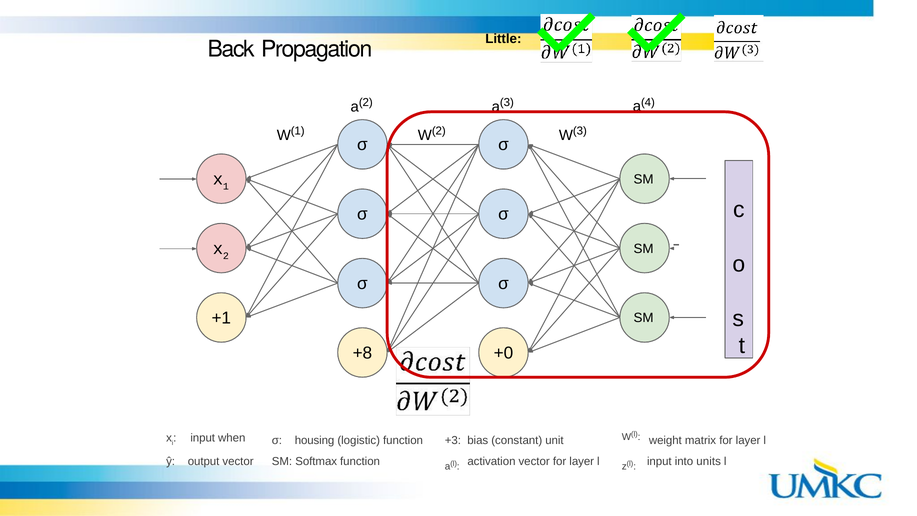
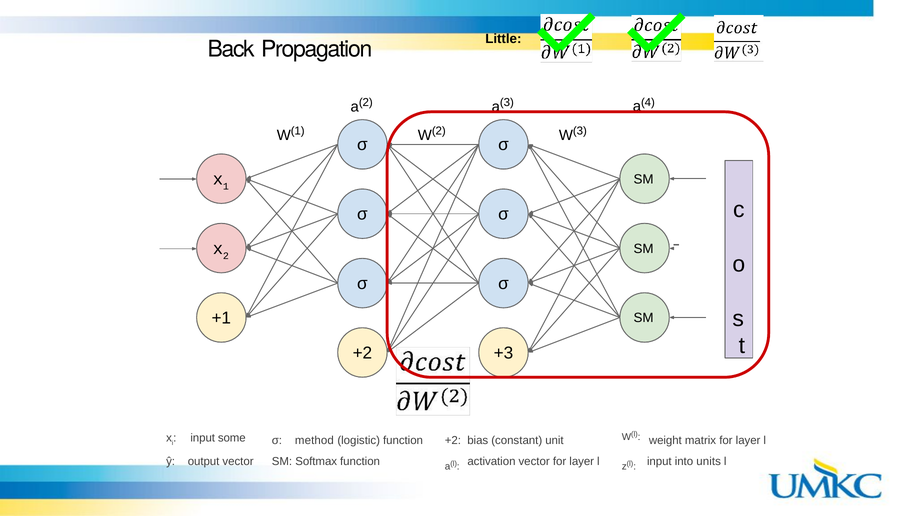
+8 at (362, 353): +8 -> +2
+0: +0 -> +3
when: when -> some
housing: housing -> method
function +3: +3 -> +2
